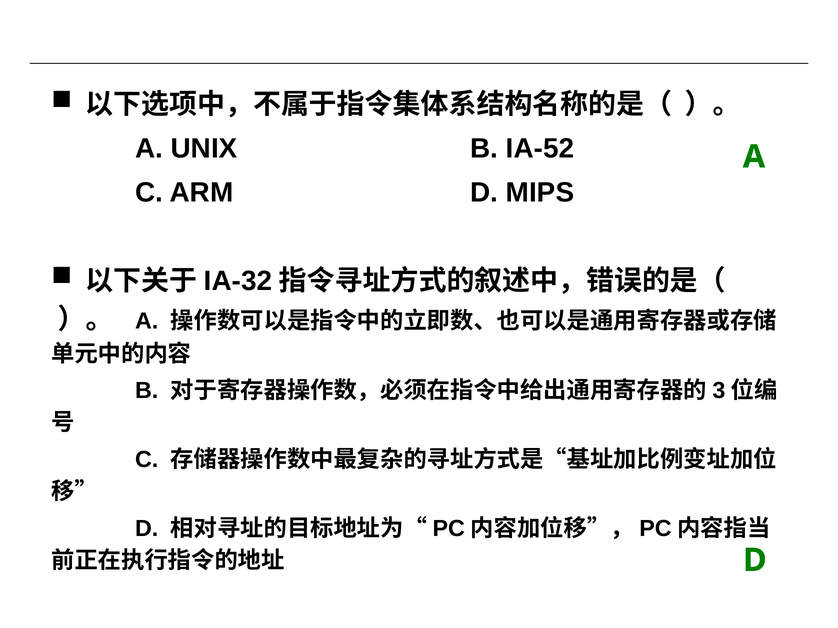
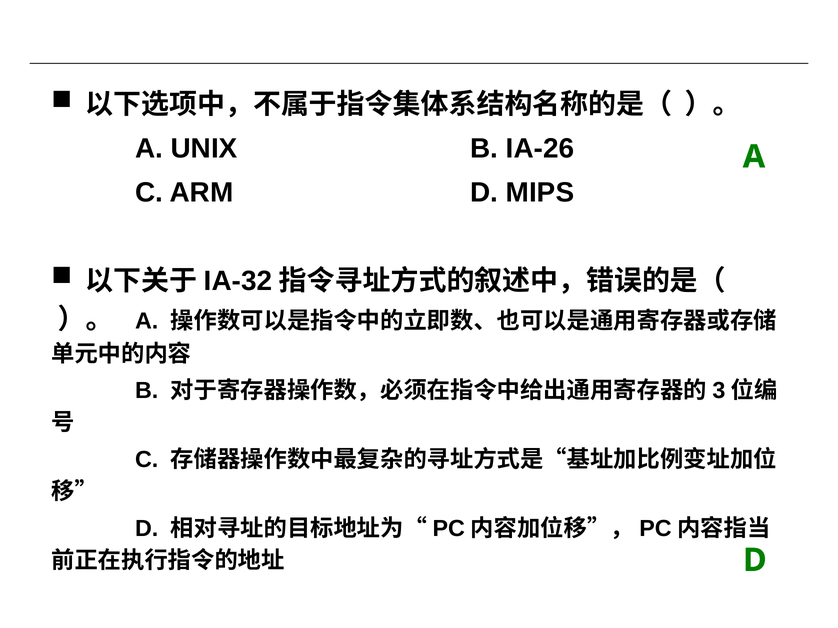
IA-52: IA-52 -> IA-26
